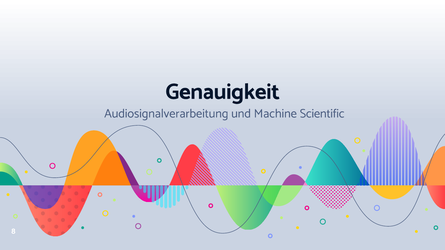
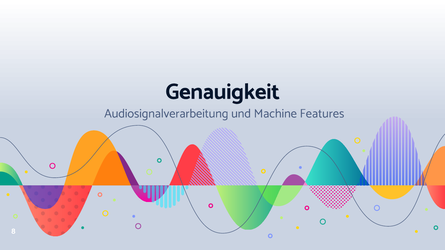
Scientific: Scientific -> Features
